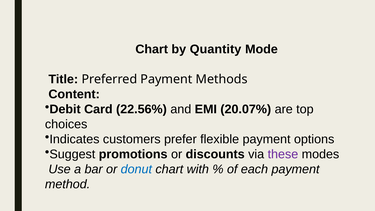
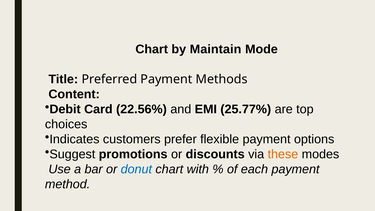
Quantity: Quantity -> Maintain
20.07%: 20.07% -> 25.77%
these colour: purple -> orange
